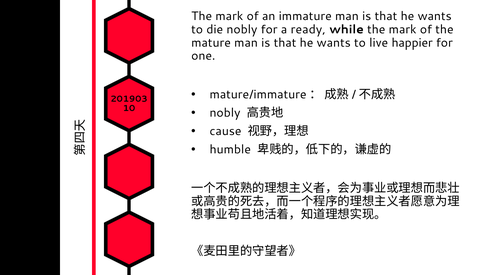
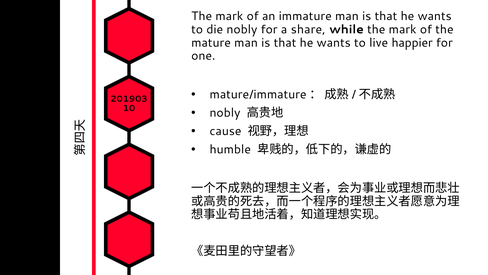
ready: ready -> share
